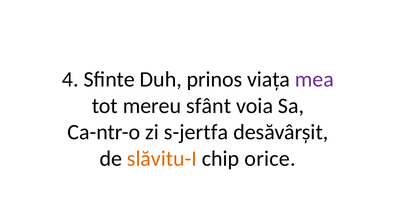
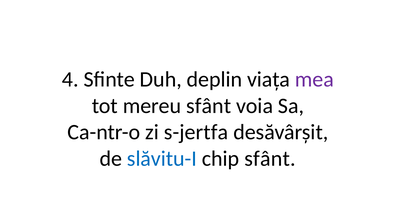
prinos: prinos -> deplin
slăvitu-I colour: orange -> blue
chip orice: orice -> sfânt
